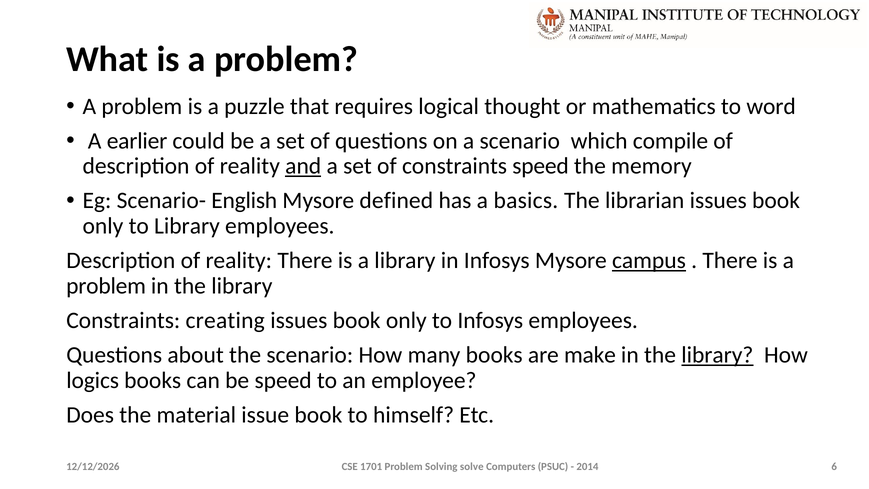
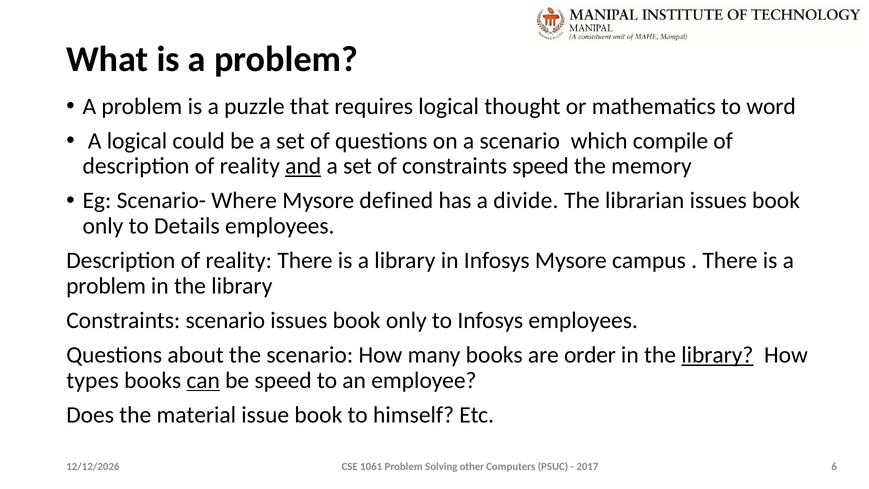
A earlier: earlier -> logical
English: English -> Where
basics: basics -> divide
to Library: Library -> Details
campus underline: present -> none
Constraints creating: creating -> scenario
make: make -> order
logics: logics -> types
can underline: none -> present
1701: 1701 -> 1061
solve: solve -> other
2014: 2014 -> 2017
